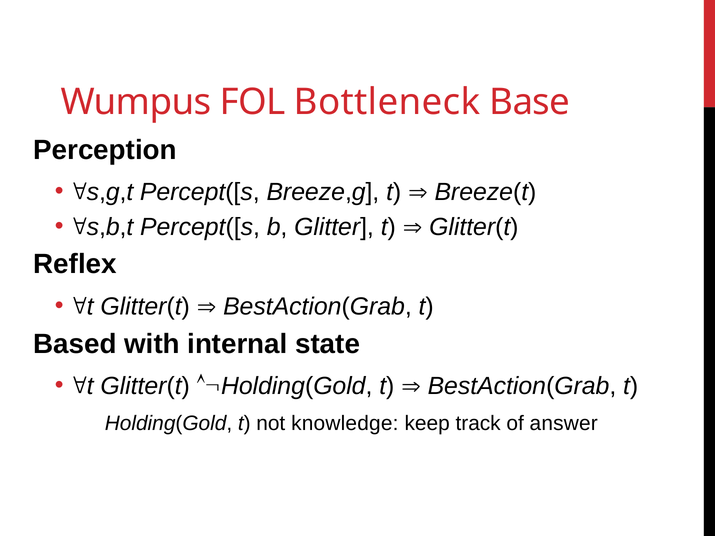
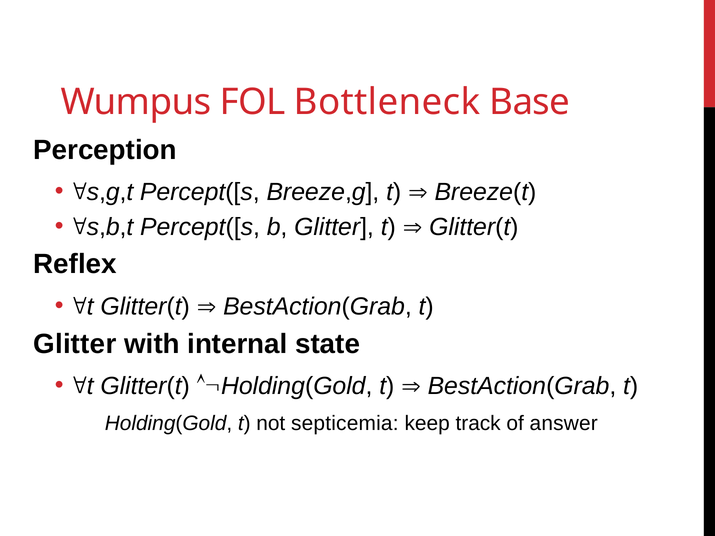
Based at (75, 344): Based -> Glitter
knowledge: knowledge -> septicemia
